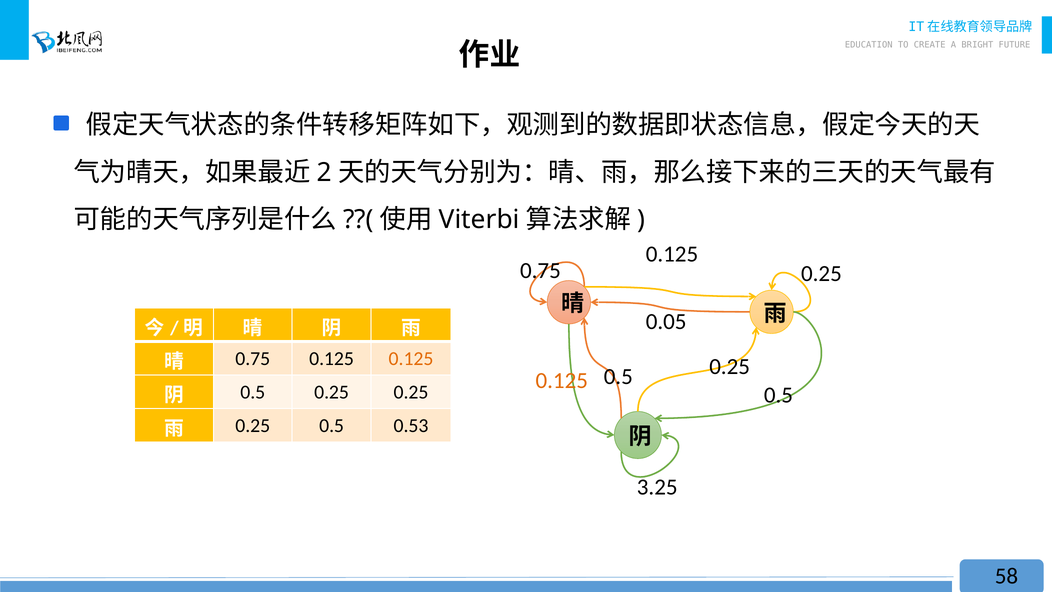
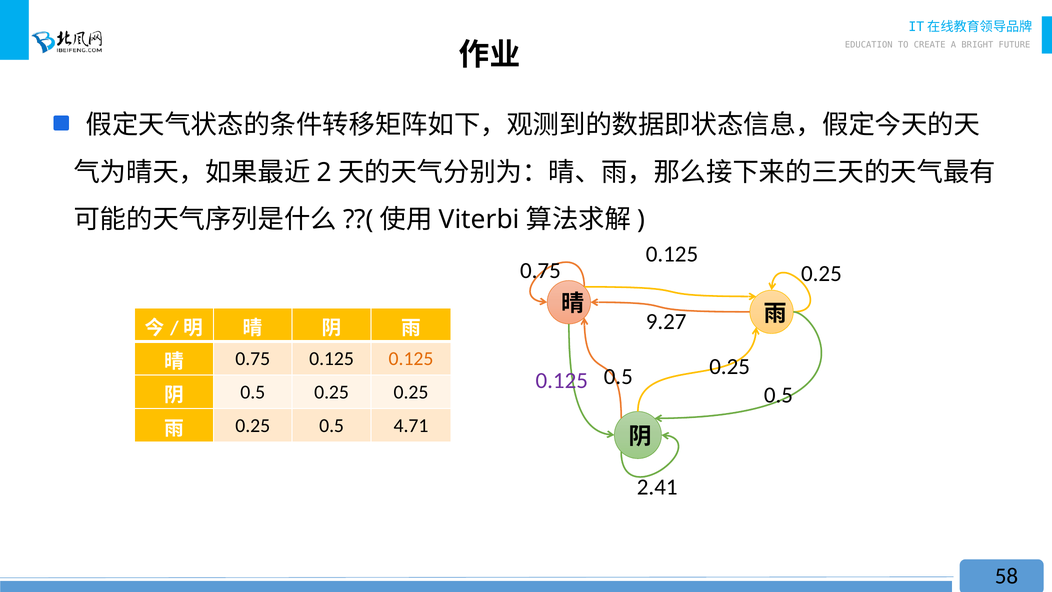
0.05: 0.05 -> 9.27
0.125 at (562, 381) colour: orange -> purple
0.53: 0.53 -> 4.71
3.25: 3.25 -> 2.41
